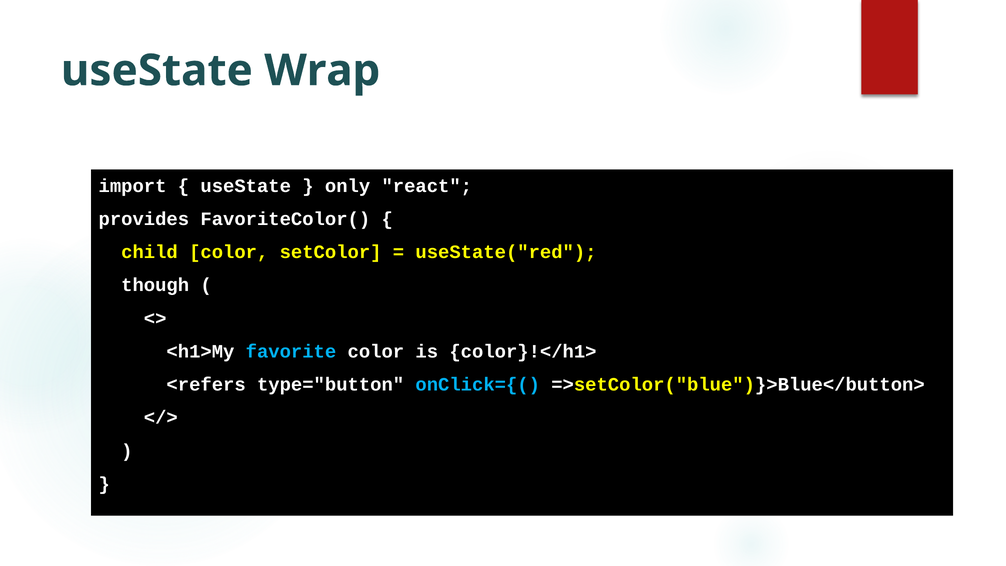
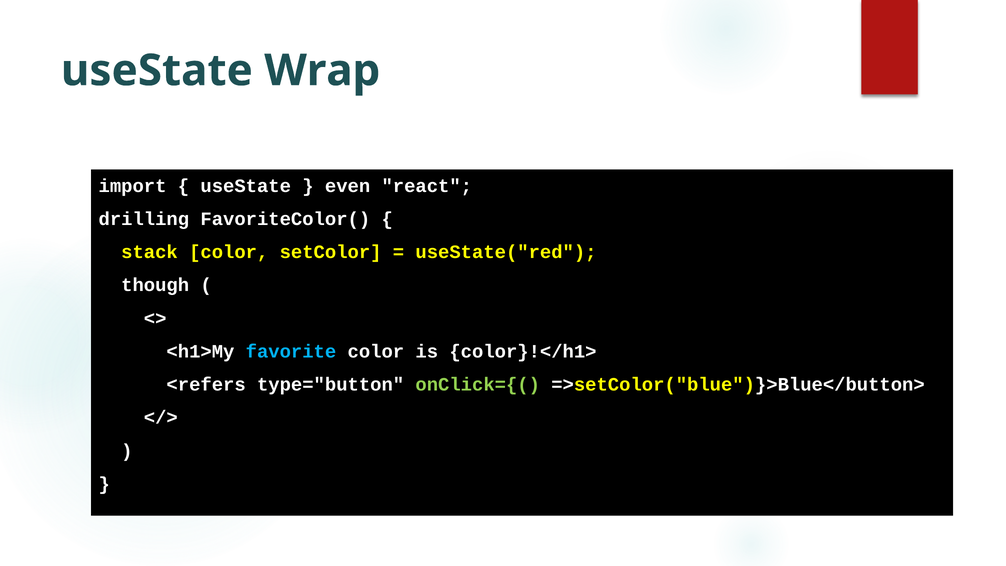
only: only -> even
provides: provides -> drilling
child: child -> stack
onClick={( colour: light blue -> light green
